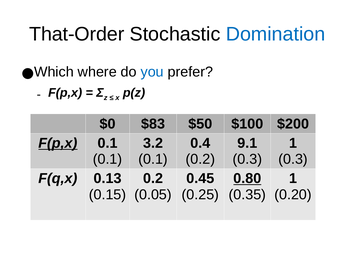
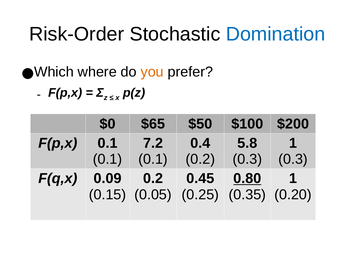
That-Order: That-Order -> Risk-Order
you colour: blue -> orange
$83: $83 -> $65
F(p,x at (58, 143) underline: present -> none
3.2: 3.2 -> 7.2
9.1: 9.1 -> 5.8
0.13: 0.13 -> 0.09
